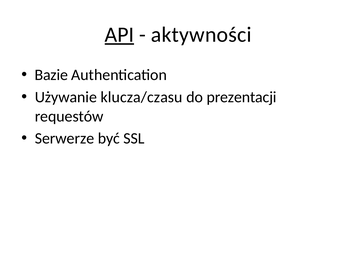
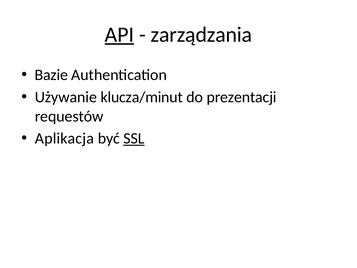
aktywności: aktywności -> zarządzania
klucza/czasu: klucza/czasu -> klucza/minut
Serwerze: Serwerze -> Aplikacja
SSL underline: none -> present
